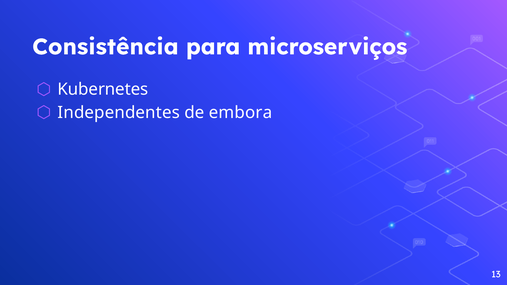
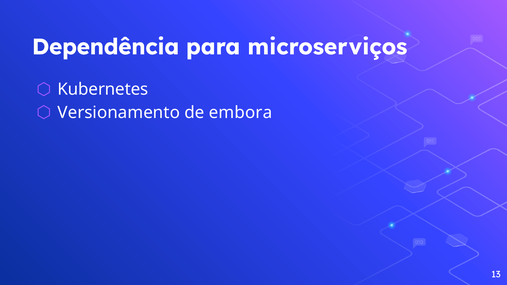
Consistência: Consistência -> Dependência
Independentes: Independentes -> Versionamento
